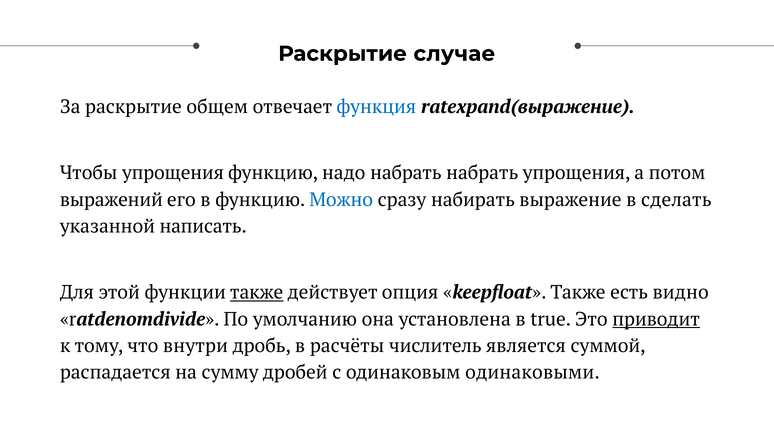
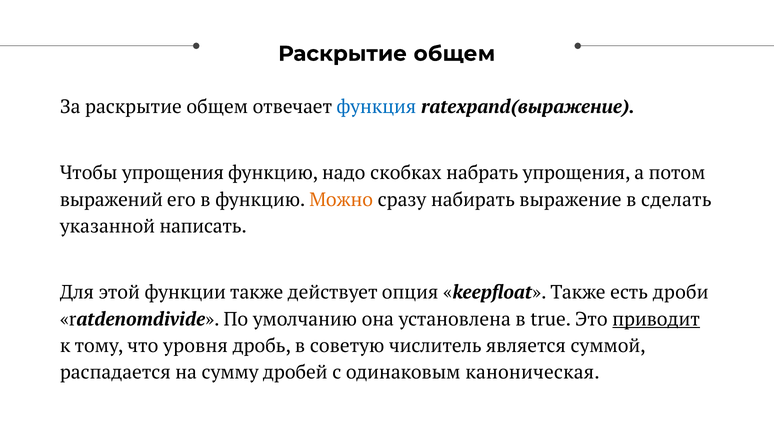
случае at (454, 54): случае -> общем
надо набрать: набрать -> скобках
Можно colour: blue -> orange
также at (257, 293) underline: present -> none
видно: видно -> дроби
внутри: внутри -> уровня
расчёты: расчёты -> советую
одинаковыми: одинаковыми -> каноническая
